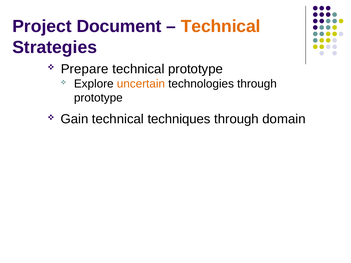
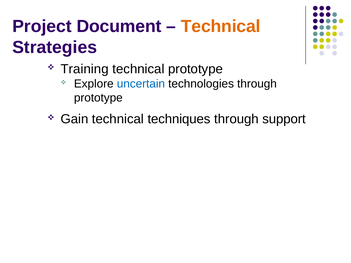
Prepare: Prepare -> Training
uncertain colour: orange -> blue
domain: domain -> support
